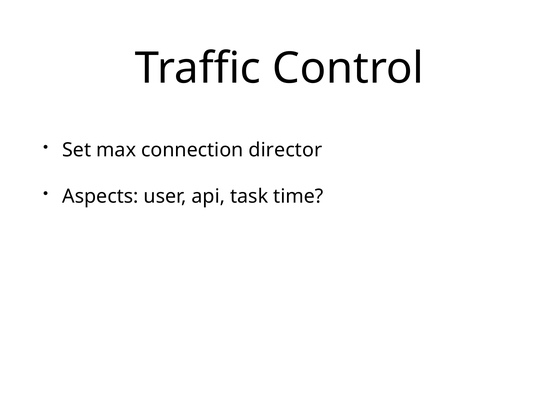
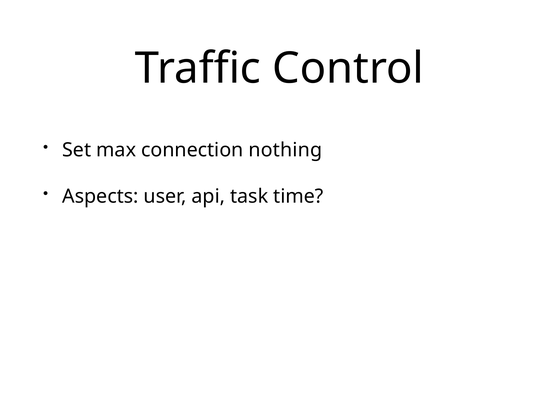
director: director -> nothing
